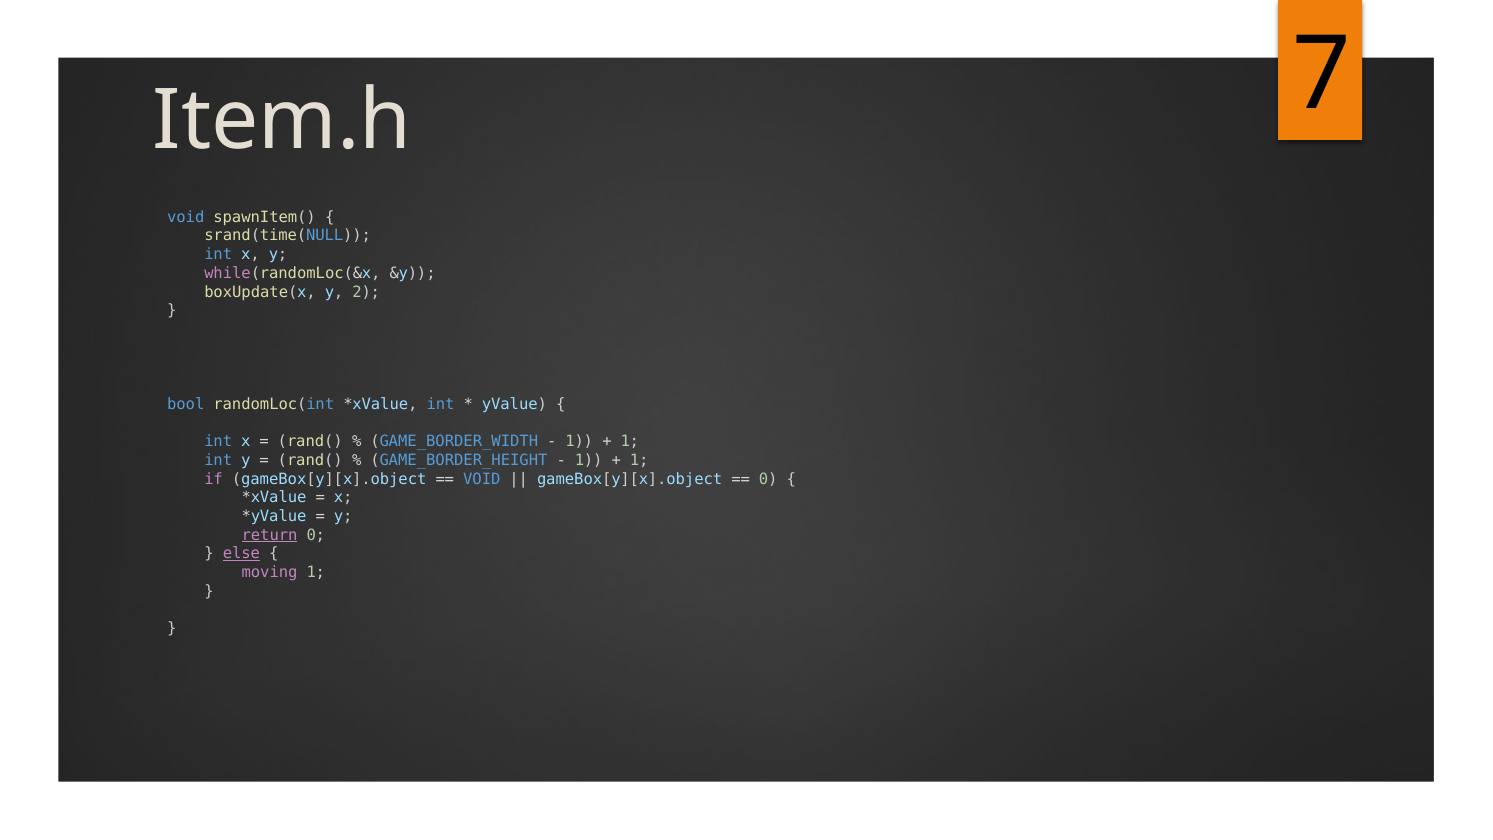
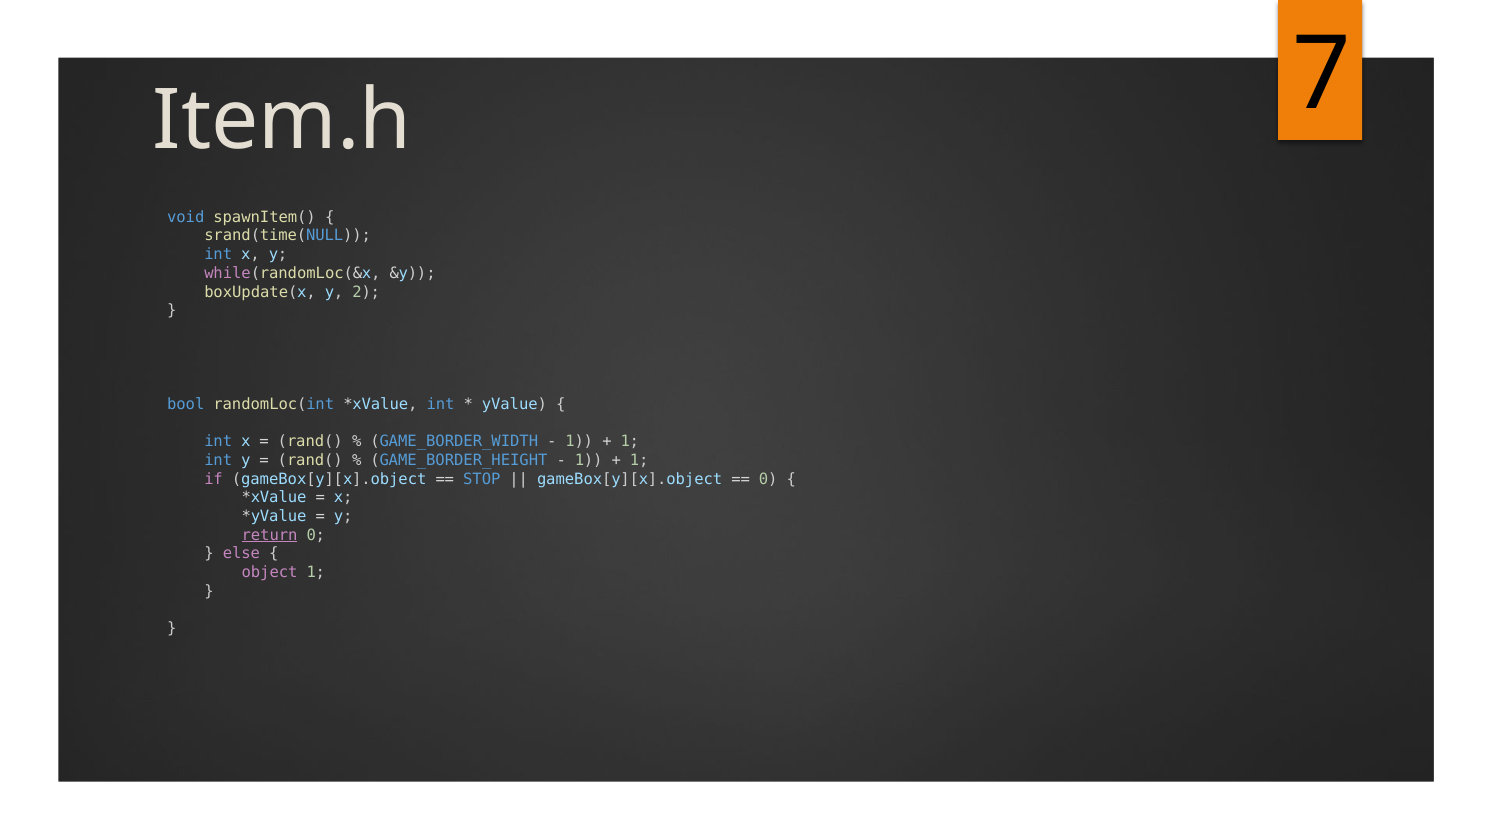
VOID at (482, 479): VOID -> STOP
else underline: present -> none
moving: moving -> object
